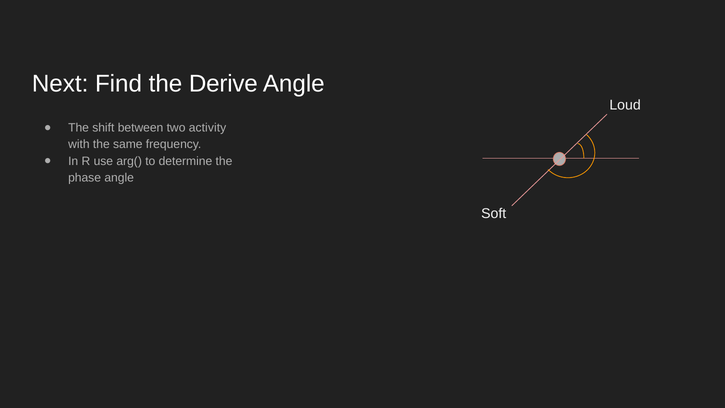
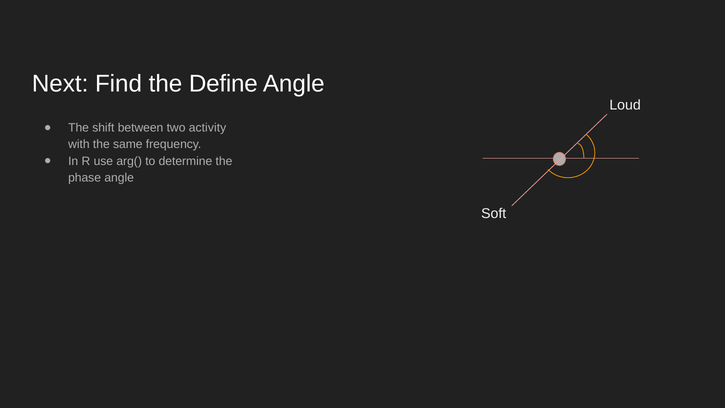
Derive: Derive -> Define
